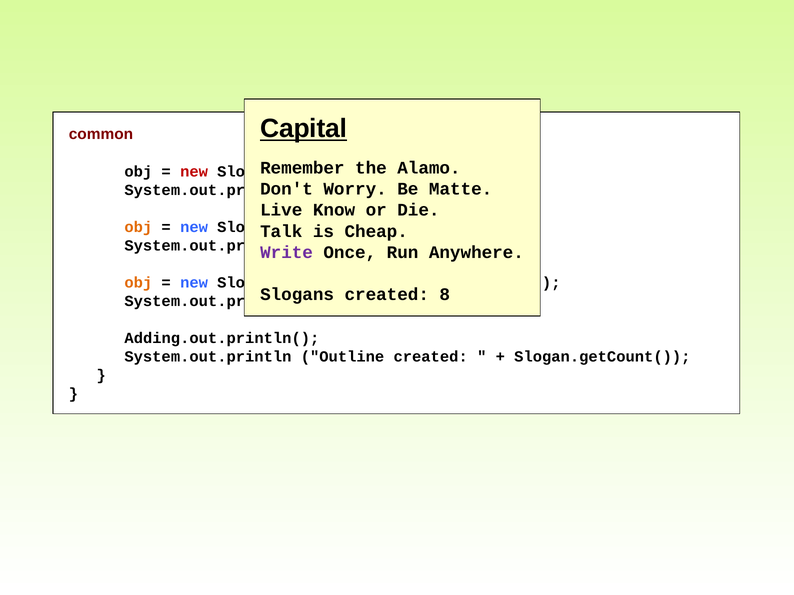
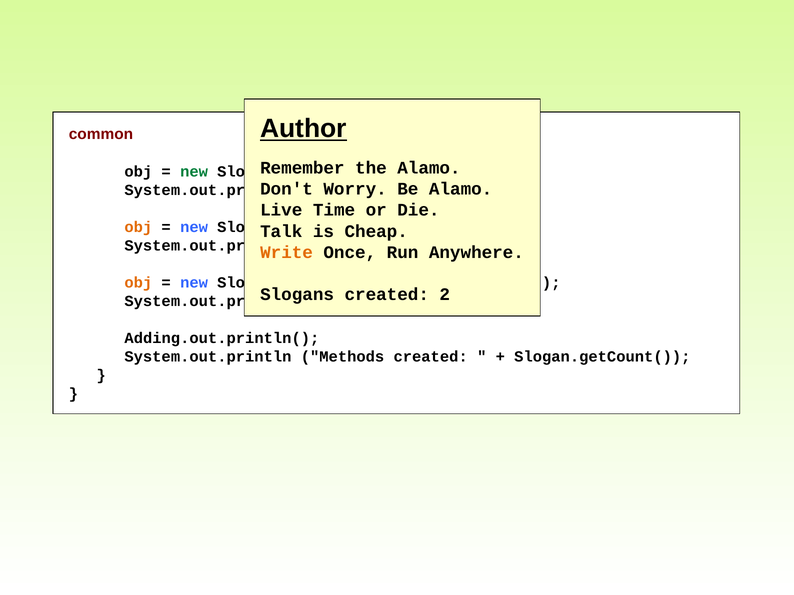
Capital: Capital -> Author
new at (194, 172) colour: red -> green
Be Matte: Matte -> Alamo
Know: Know -> Time
Write at (287, 253) colour: purple -> orange
8: 8 -> 2
Outline: Outline -> Methods
